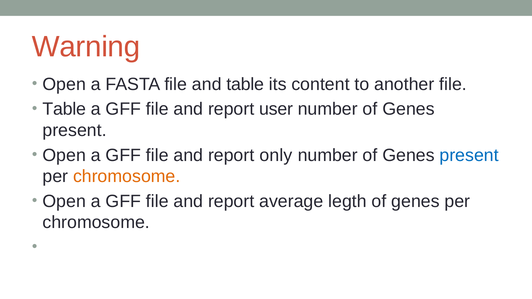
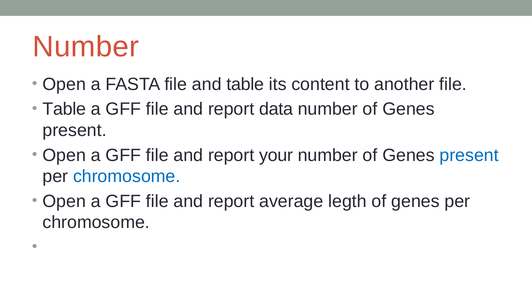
Warning at (86, 47): Warning -> Number
user: user -> data
only: only -> your
chromosome at (127, 177) colour: orange -> blue
